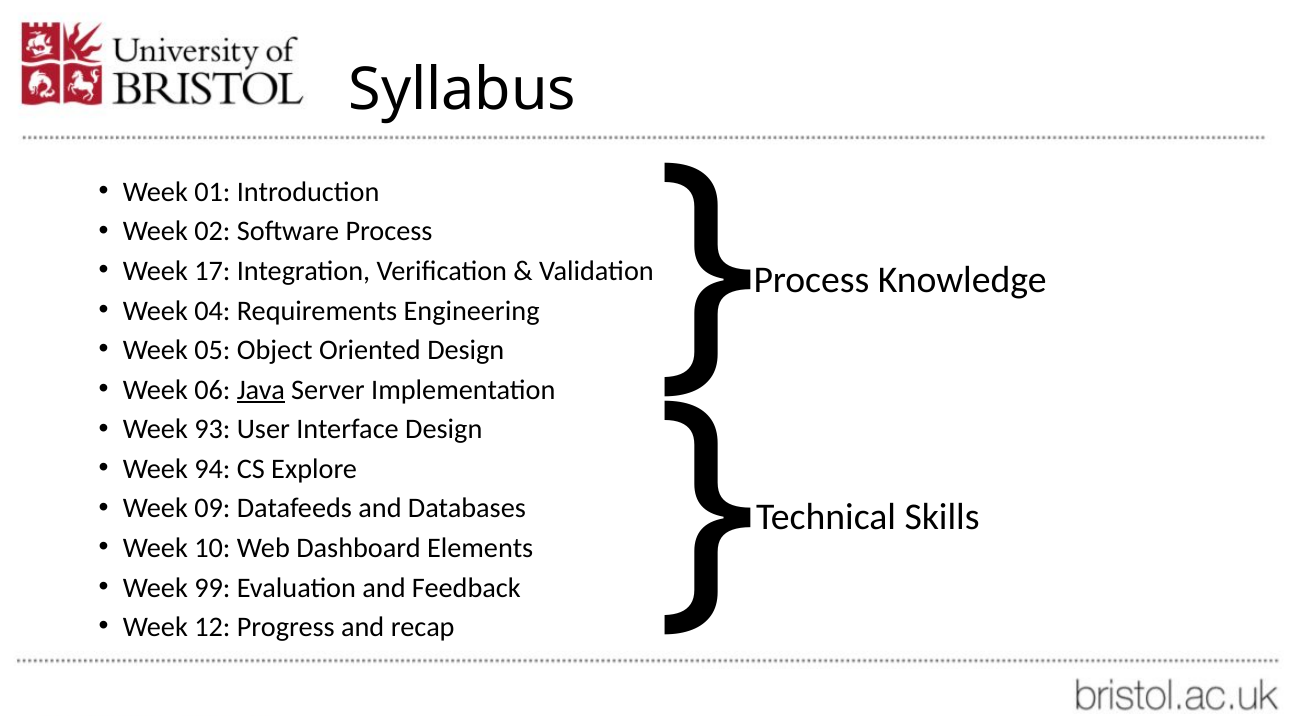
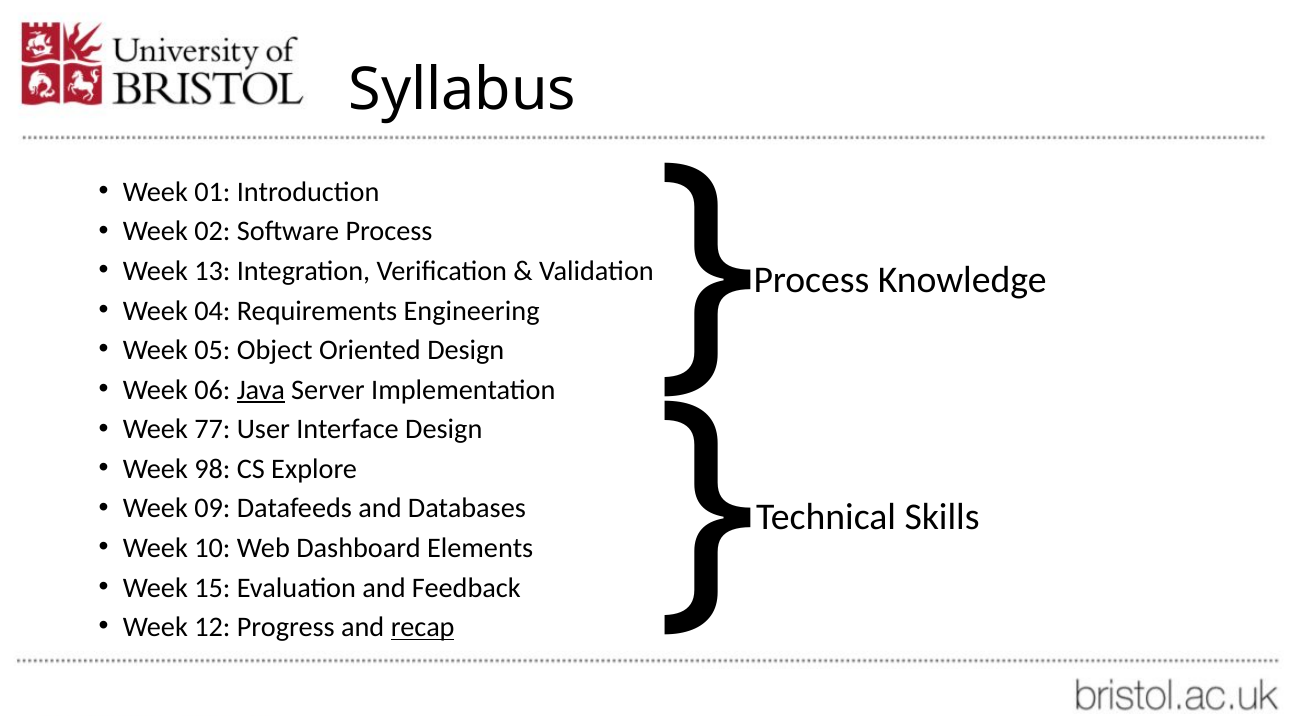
17: 17 -> 13
93: 93 -> 77
94: 94 -> 98
99: 99 -> 15
recap underline: none -> present
